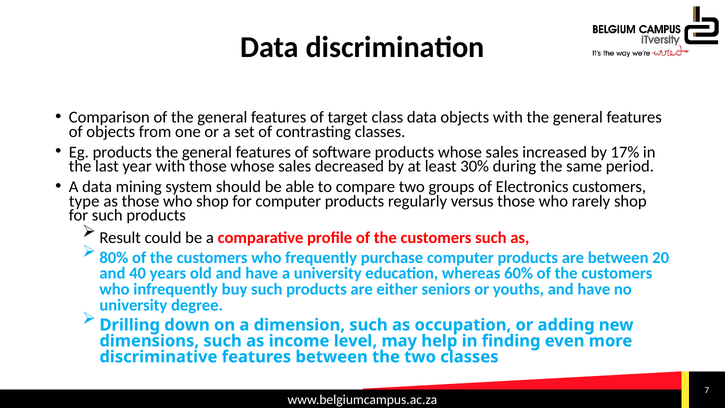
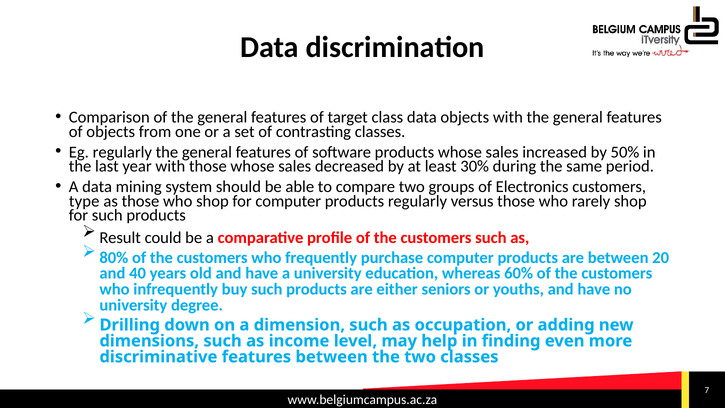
Eg products: products -> regularly
17%: 17% -> 50%
